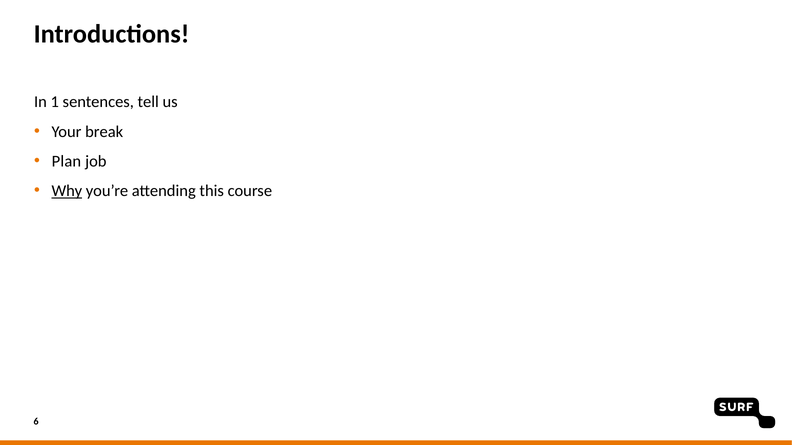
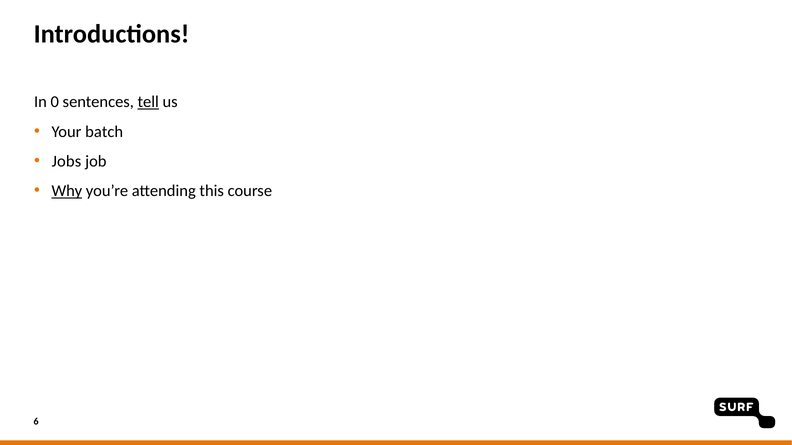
1: 1 -> 0
tell underline: none -> present
break: break -> batch
Plan: Plan -> Jobs
